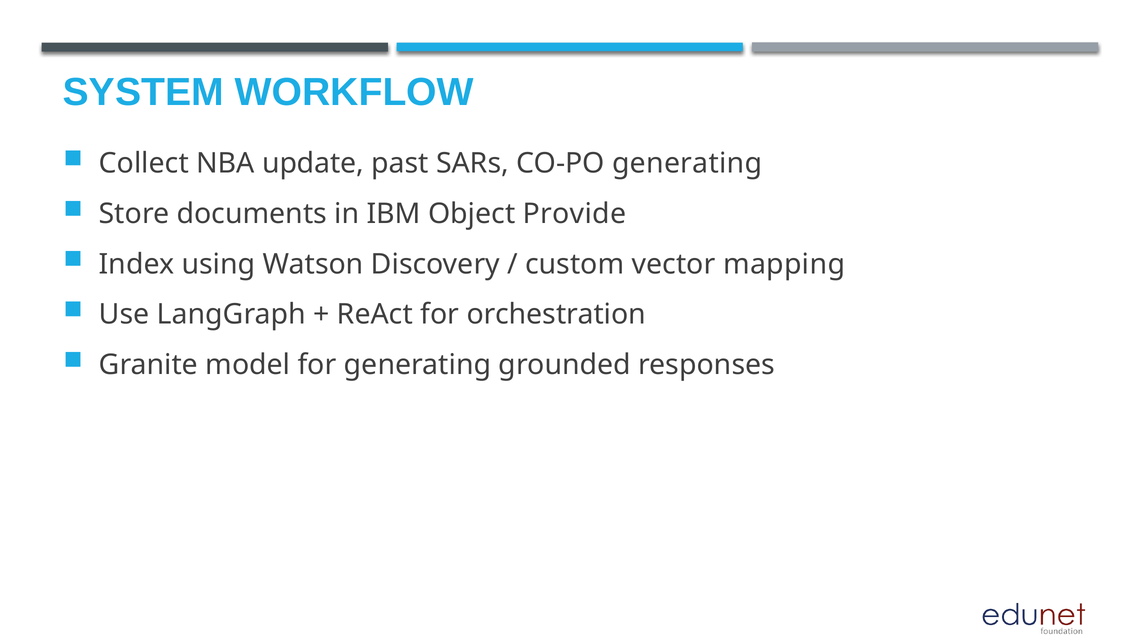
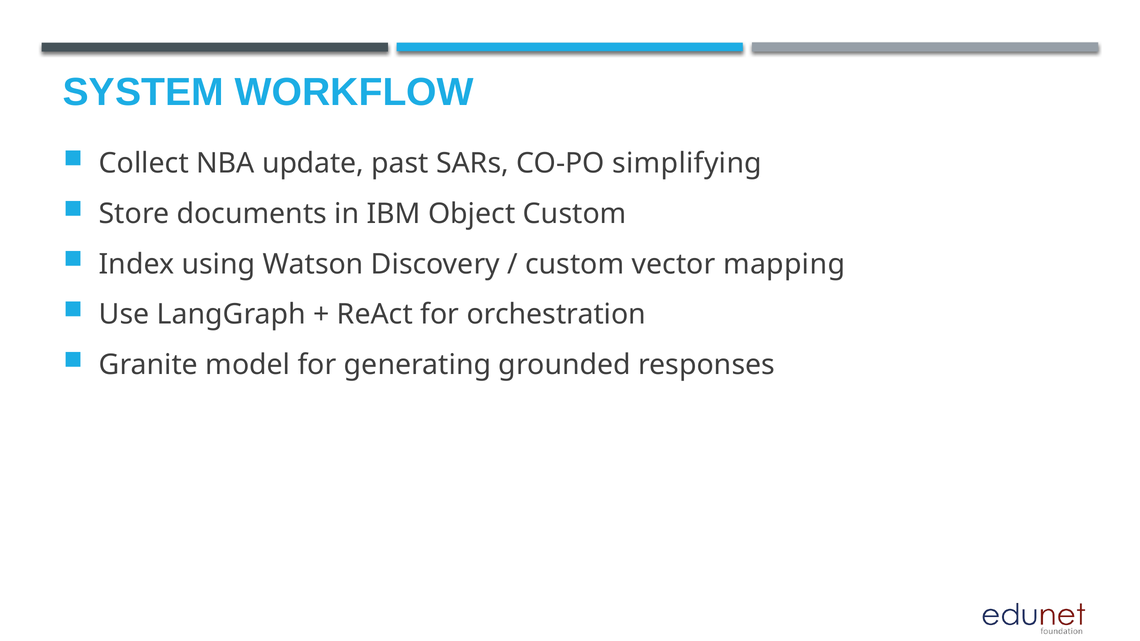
CO-PO generating: generating -> simplifying
Object Provide: Provide -> Custom
